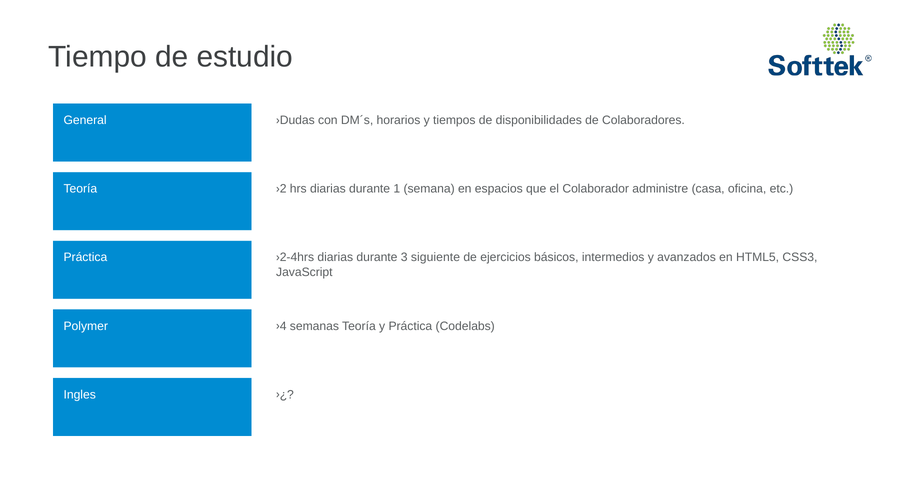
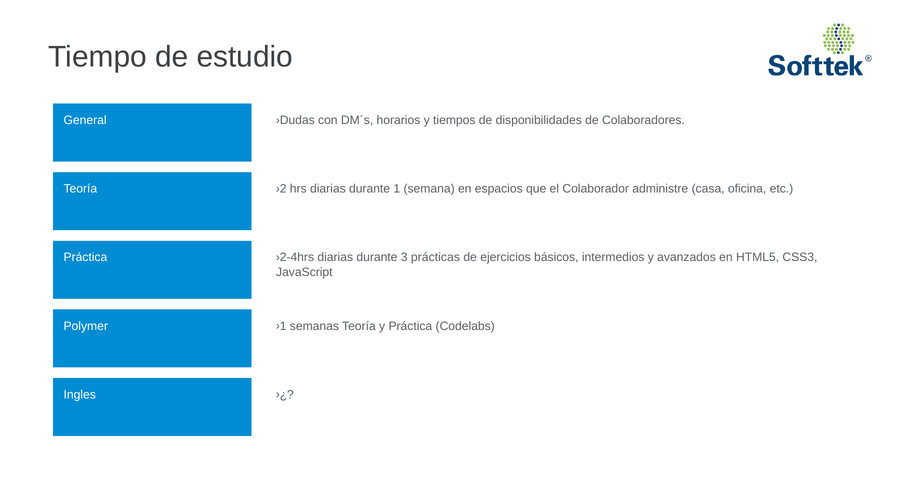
siguiente: siguiente -> prácticas
4 at (283, 326): 4 -> 1
